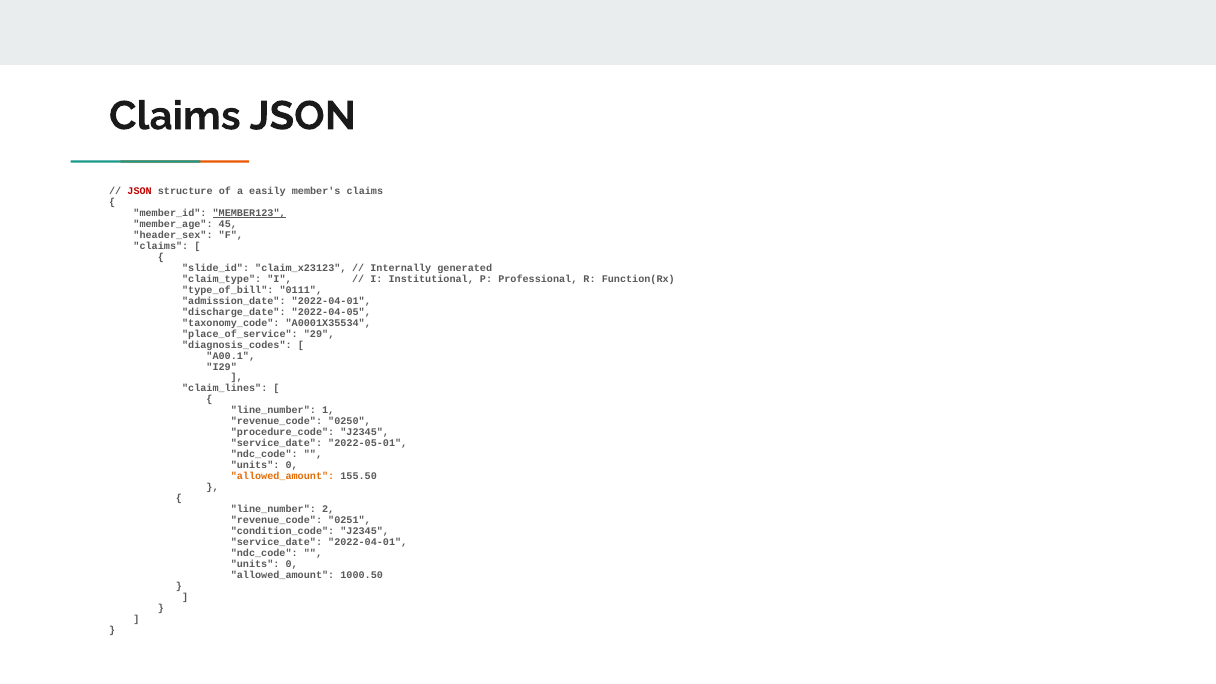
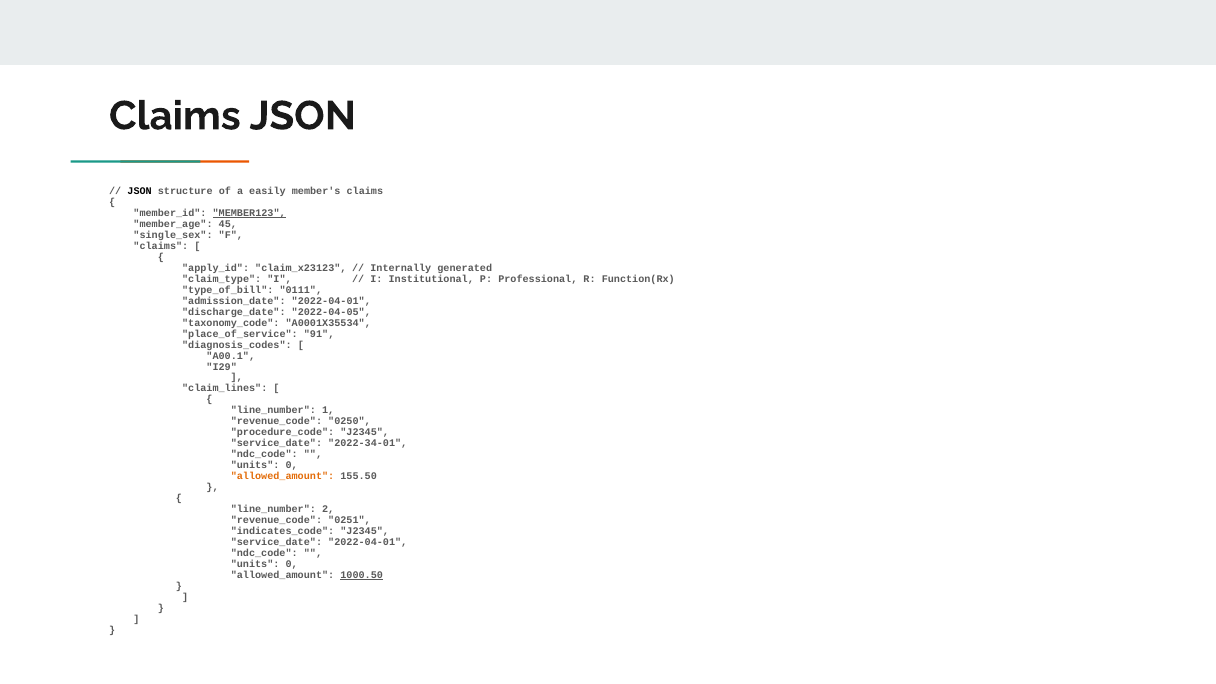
JSON at (140, 191) colour: red -> black
header_sex: header_sex -> single_sex
slide_id: slide_id -> apply_id
29: 29 -> 91
2022-05-01: 2022-05-01 -> 2022-34-01
condition_code: condition_code -> indicates_code
1000.50 underline: none -> present
